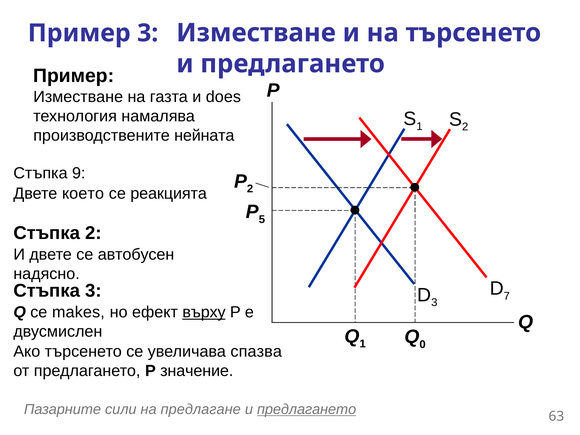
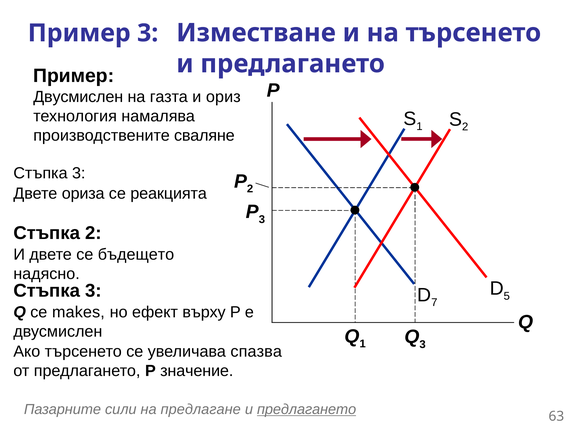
Изместване at (78, 97): Изместване -> Двусмислен
does: does -> ориз
нейната: нейната -> сваляне
9 at (79, 173): 9 -> 3
което: което -> ориза
P 5: 5 -> 3
автобусен: автобусен -> бъдещето
7: 7 -> 5
3 at (434, 303): 3 -> 7
върху underline: present -> none
Q 0: 0 -> 3
